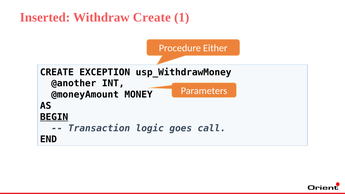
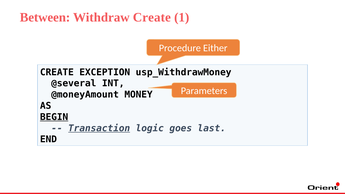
Inserted: Inserted -> Between
@another: @another -> @several
Transaction underline: none -> present
call: call -> last
